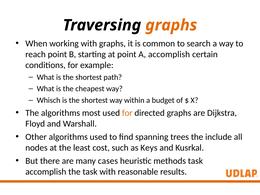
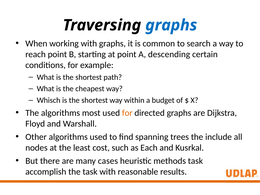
graphs at (171, 25) colour: orange -> blue
A accomplish: accomplish -> descending
Keys: Keys -> Each
